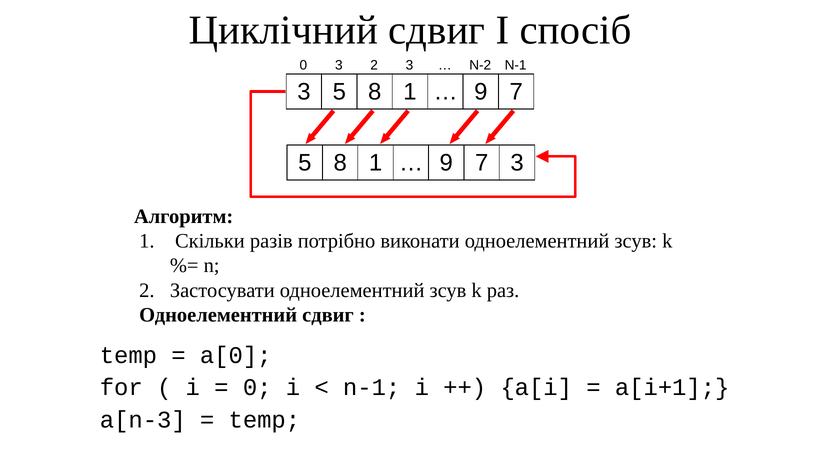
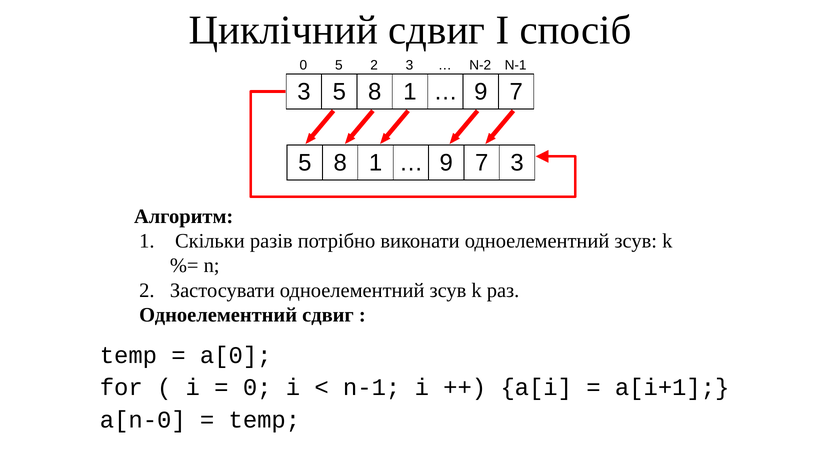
0 3: 3 -> 5
a[n-3: a[n-3 -> a[n-0
